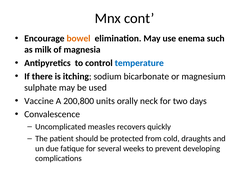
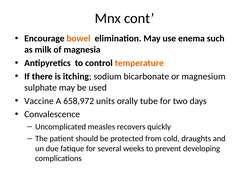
temperature colour: blue -> orange
200,800: 200,800 -> 658,972
neck: neck -> tube
